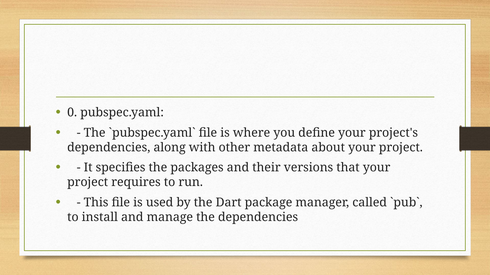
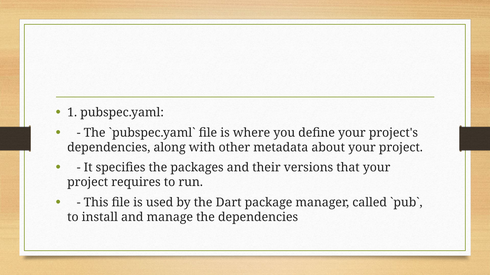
0: 0 -> 1
